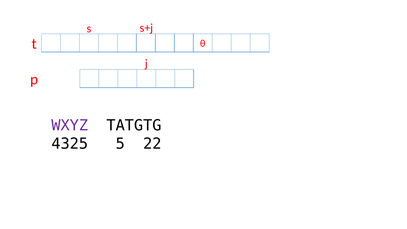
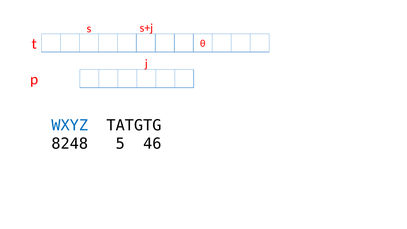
WXYZ colour: purple -> blue
4325: 4325 -> 8248
22: 22 -> 46
